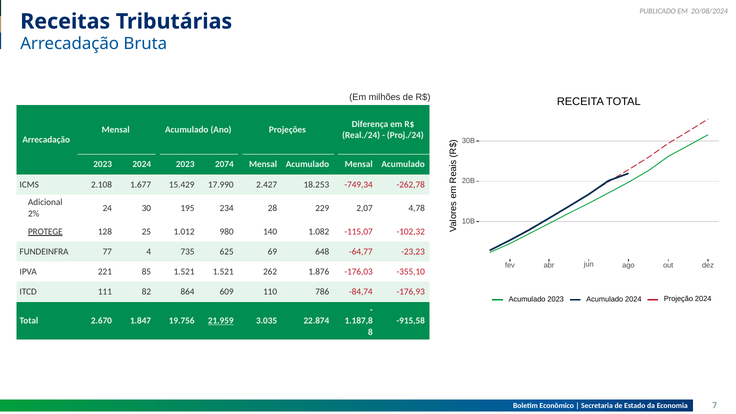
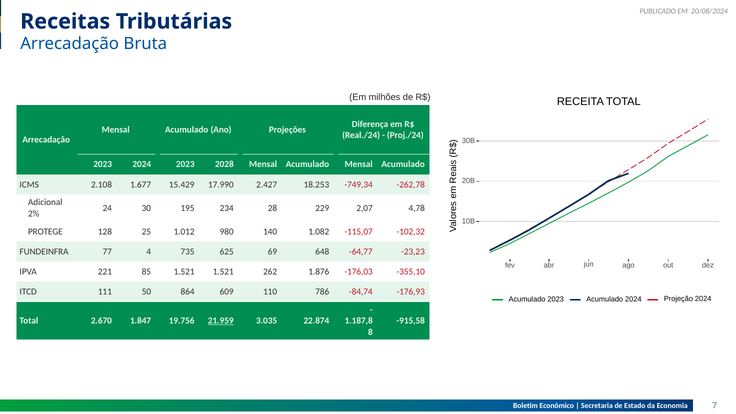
2074: 2074 -> 2028
PROTEGE underline: present -> none
82: 82 -> 50
